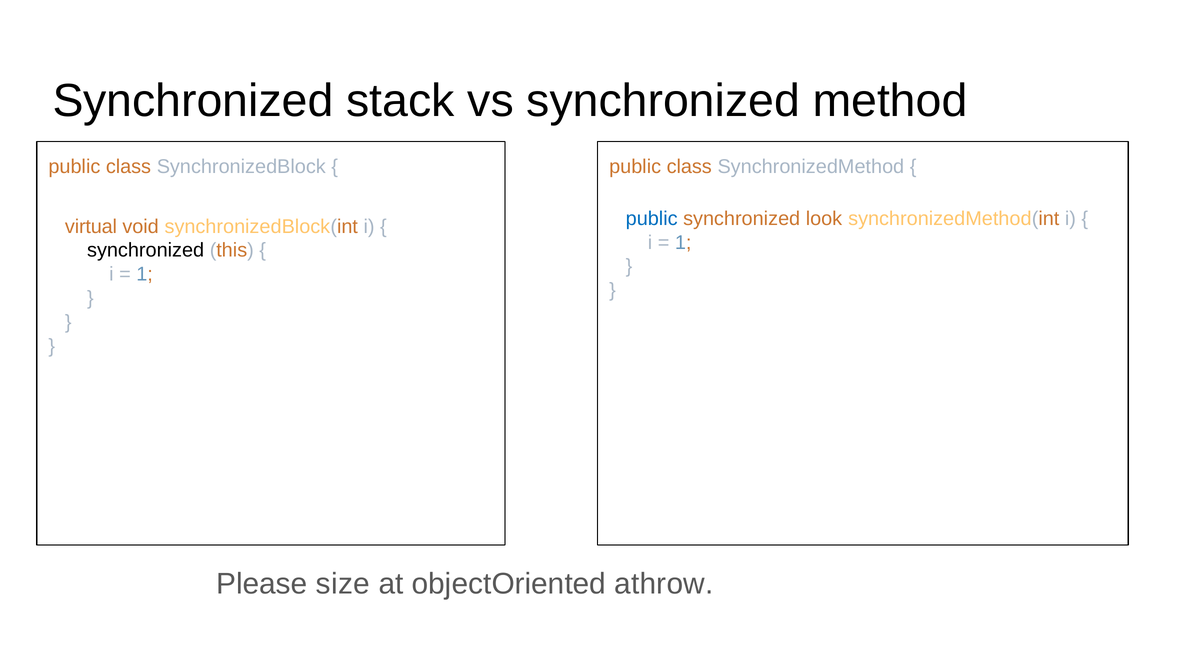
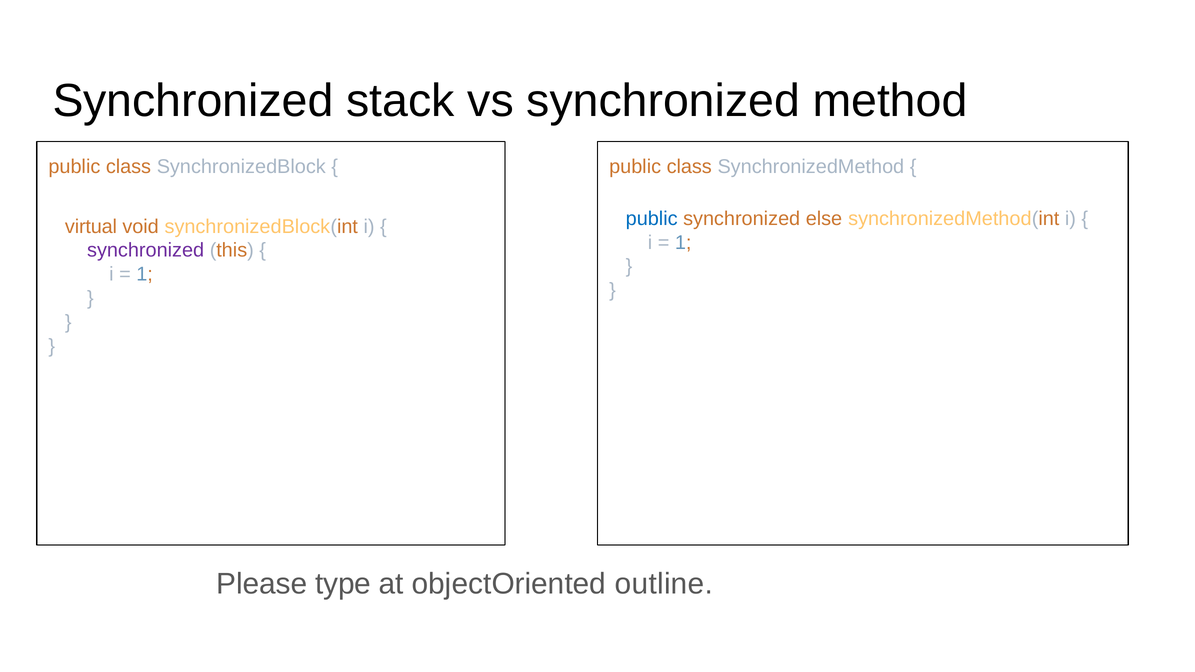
look: look -> else
synchronized at (146, 250) colour: black -> purple
size: size -> type
athrow: athrow -> outline
